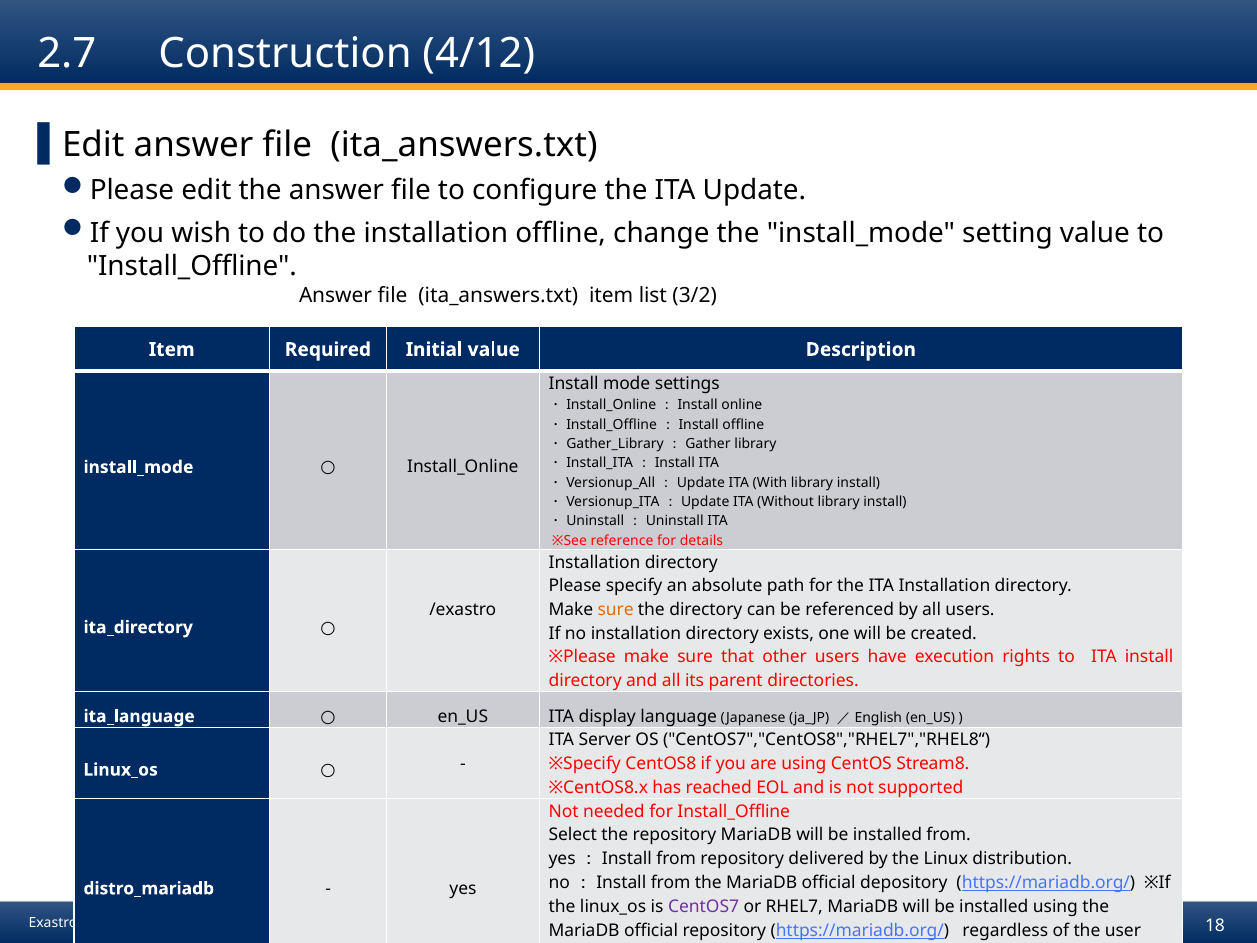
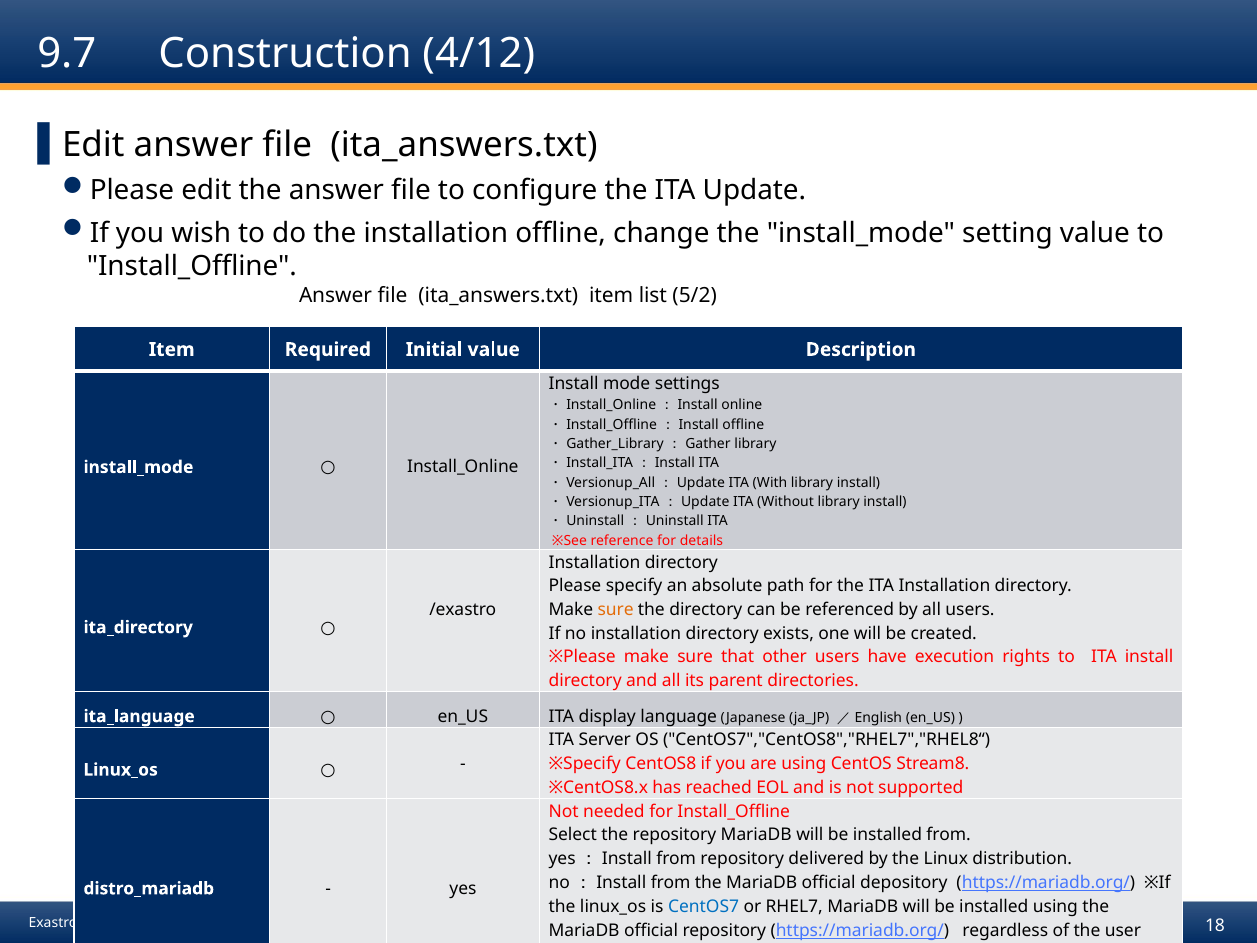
2.7: 2.7 -> 9.7
3/2: 3/2 -> 5/2
CentOS7 colour: purple -> blue
